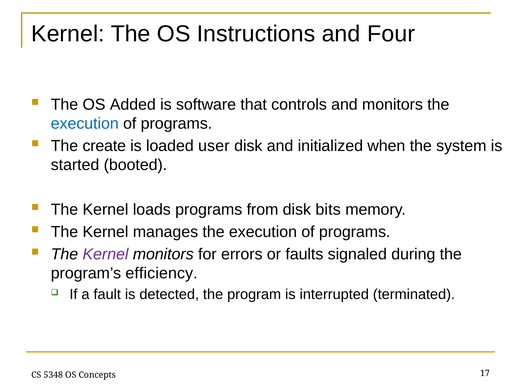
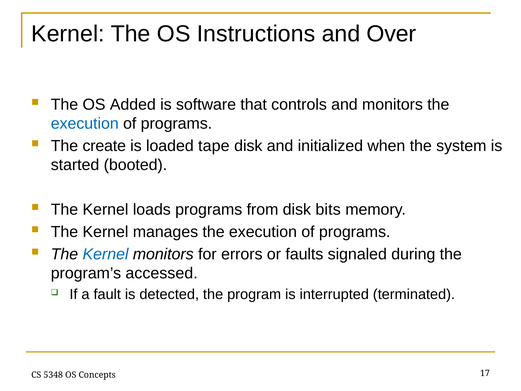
Four: Four -> Over
user: user -> tape
Kernel at (106, 254) colour: purple -> blue
efficiency: efficiency -> accessed
